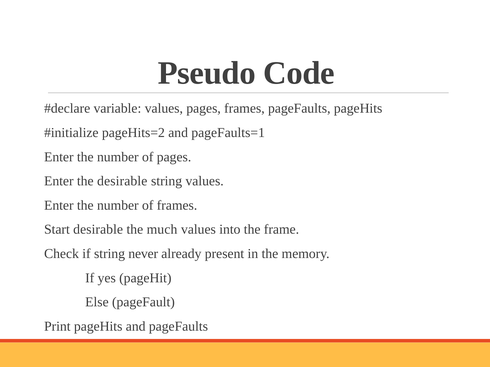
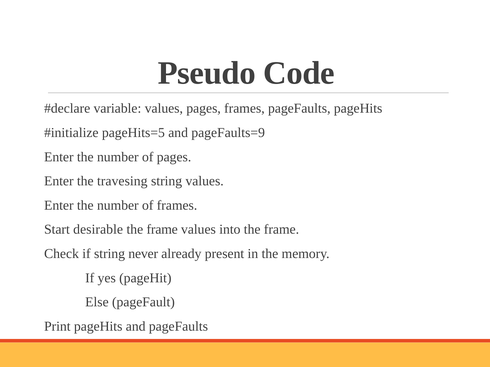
pageHits=2: pageHits=2 -> pageHits=5
pageFaults=1: pageFaults=1 -> pageFaults=9
the desirable: desirable -> travesing
much at (162, 230): much -> frame
